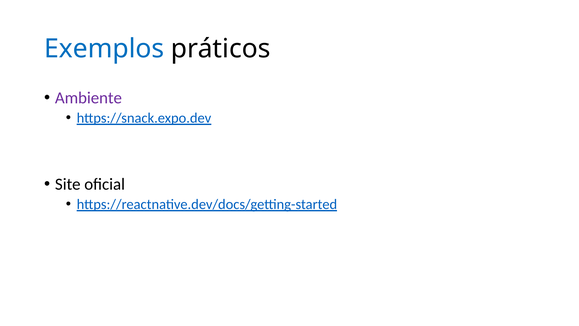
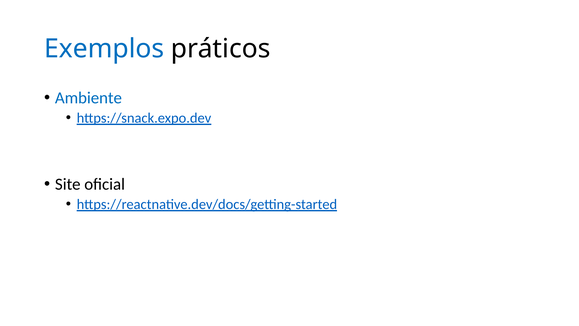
Ambiente colour: purple -> blue
